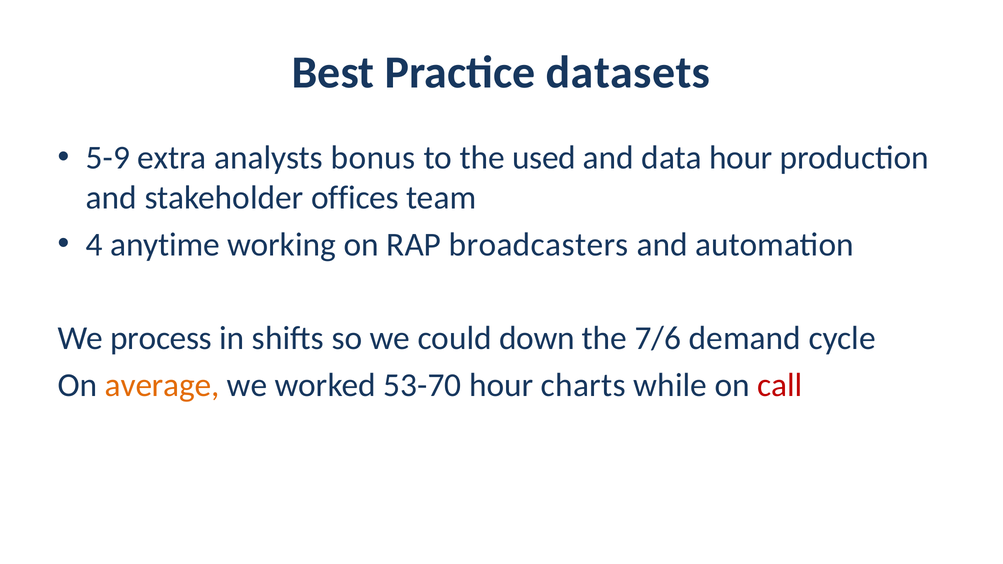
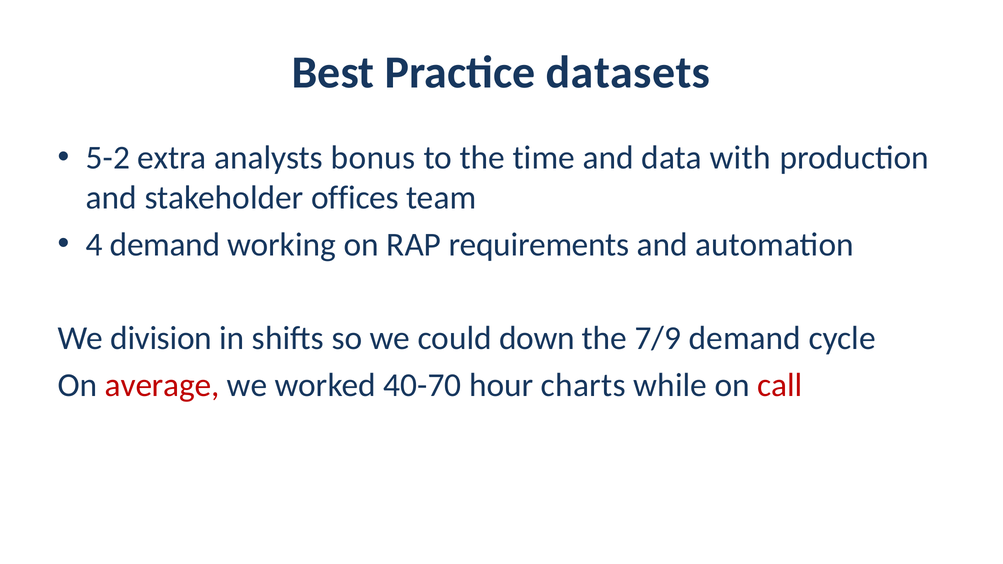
5-9: 5-9 -> 5-2
used: used -> time
data hour: hour -> with
4 anytime: anytime -> demand
broadcasters: broadcasters -> requirements
process: process -> division
7/6: 7/6 -> 7/9
average colour: orange -> red
53-70: 53-70 -> 40-70
